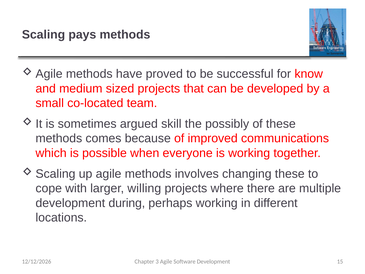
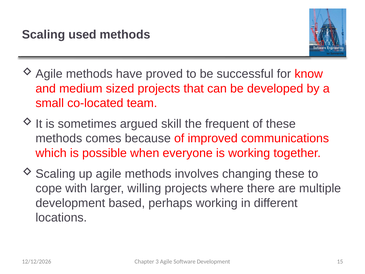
pays: pays -> used
possibly: possibly -> frequent
during: during -> based
